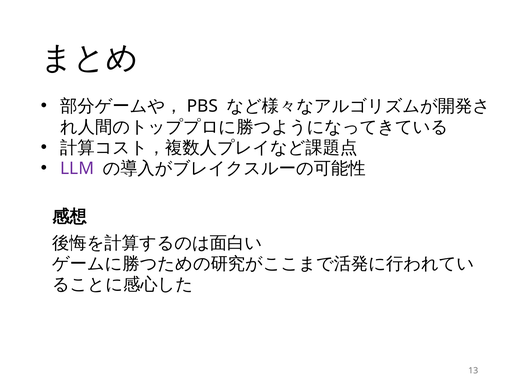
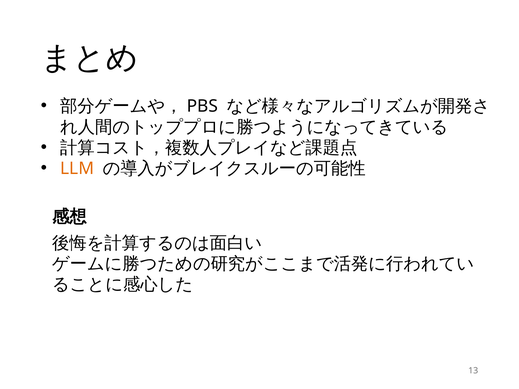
LLM colour: purple -> orange
